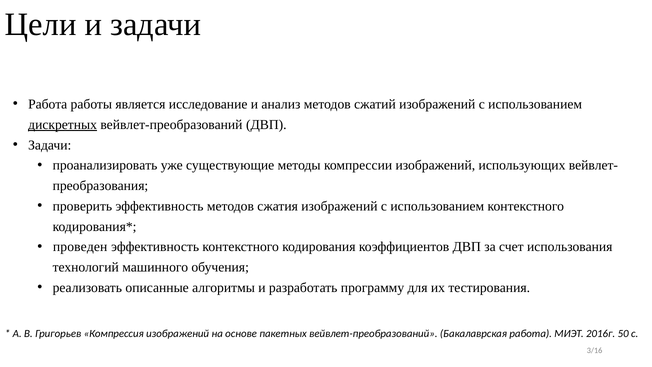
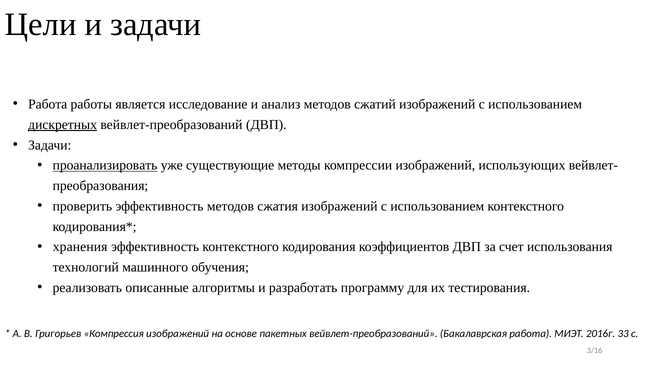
проанализировать underline: none -> present
проведен: проведен -> хранения
50: 50 -> 33
